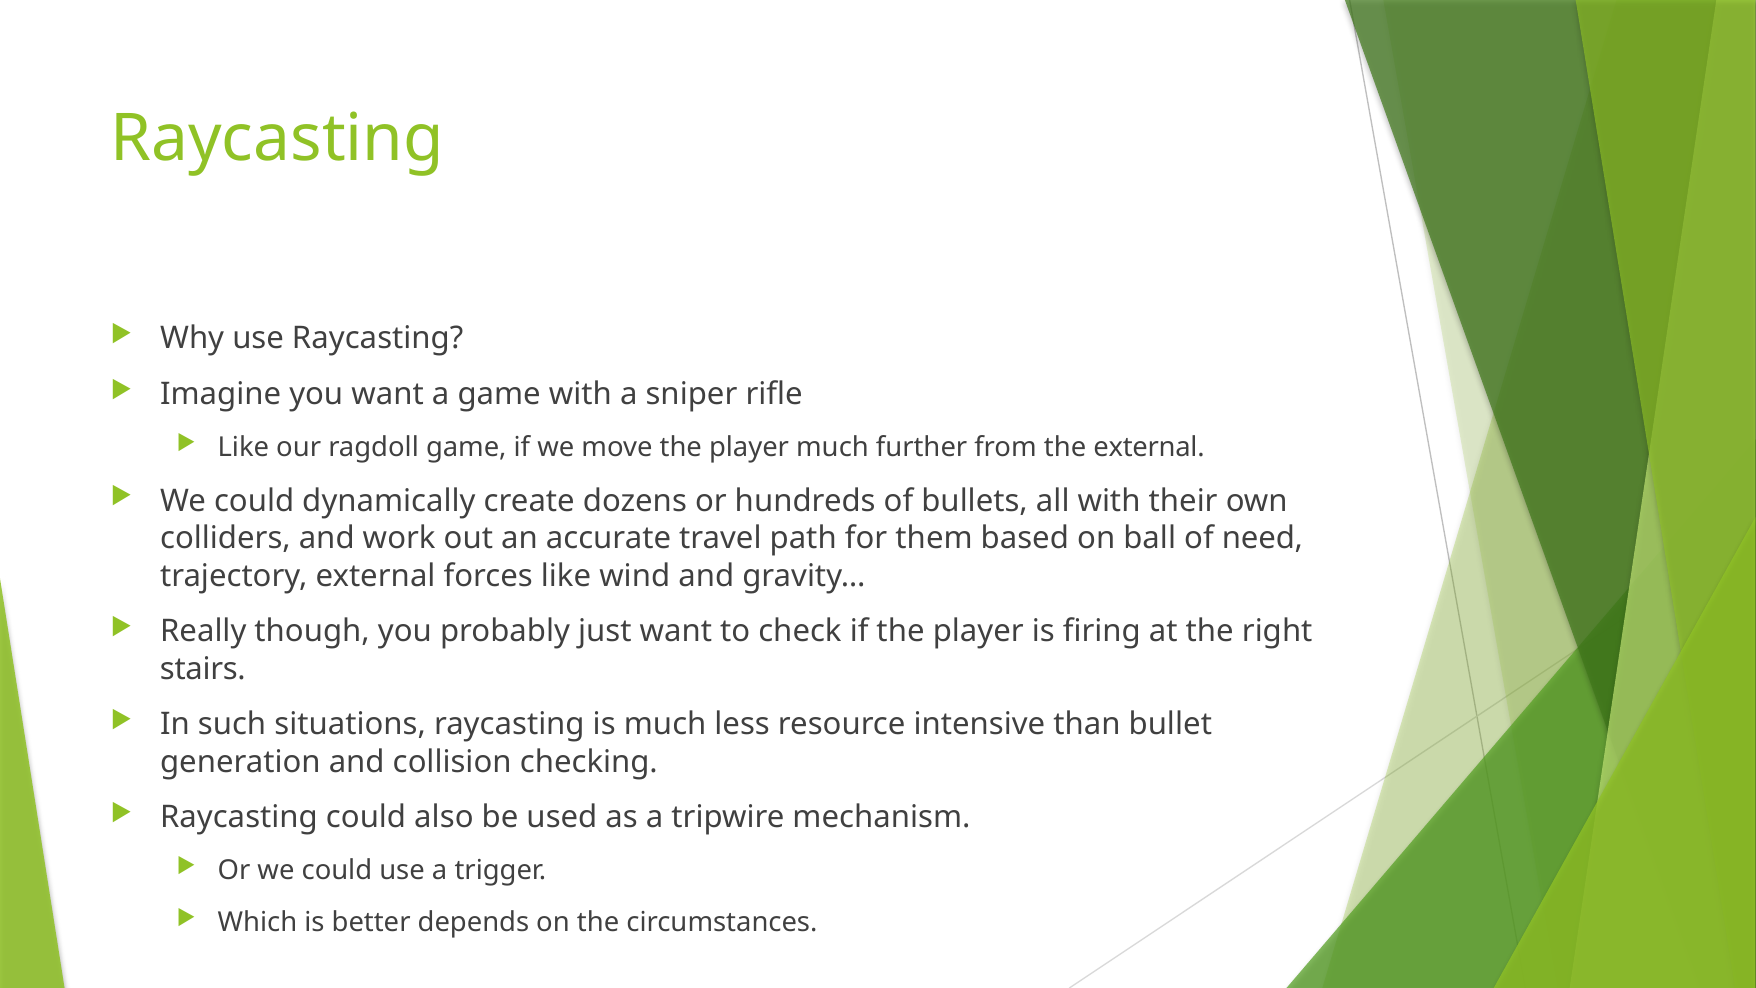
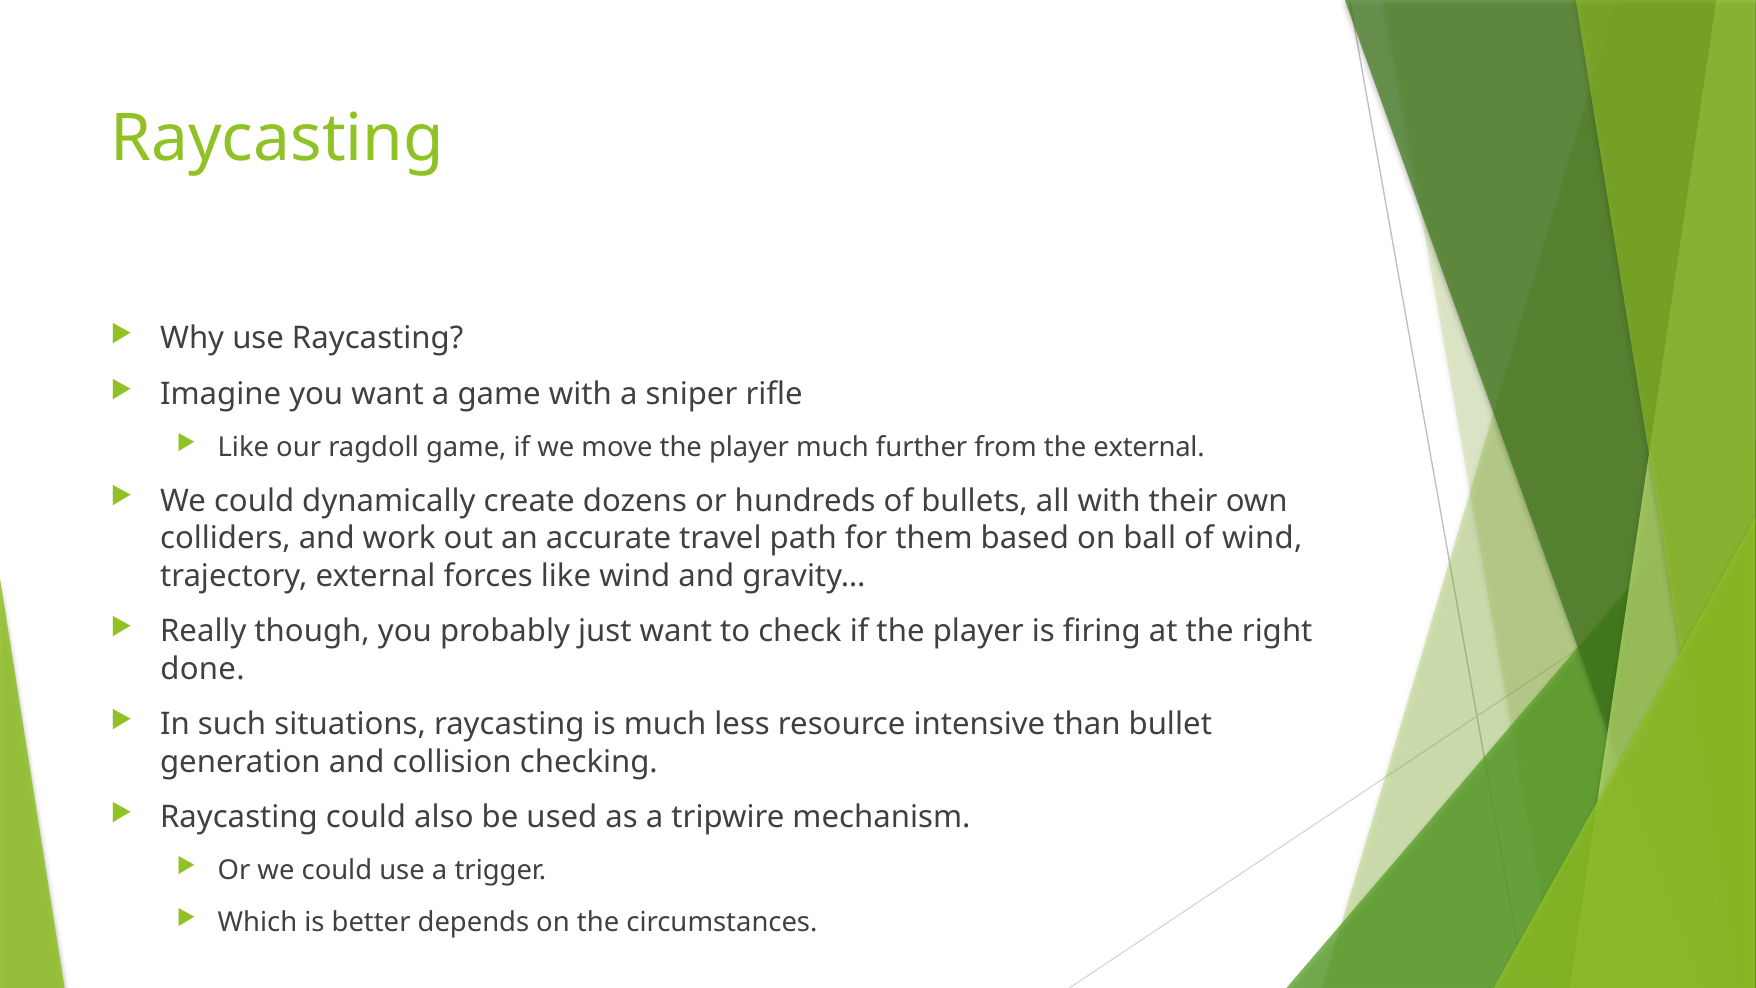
of need: need -> wind
stairs: stairs -> done
